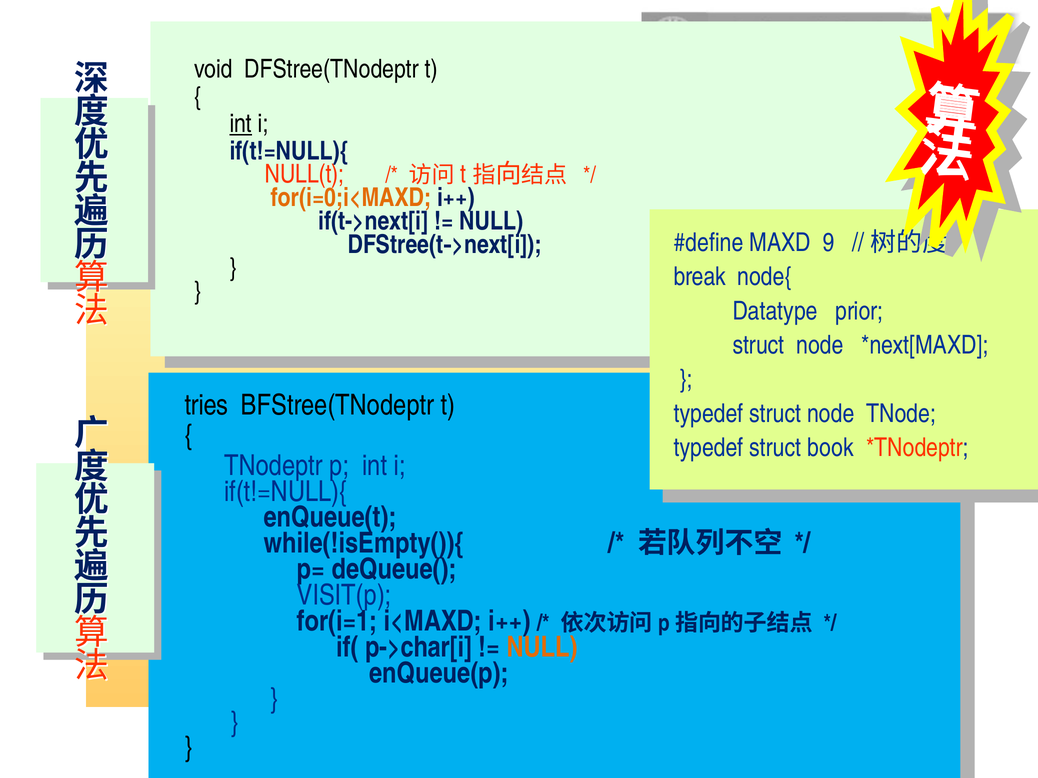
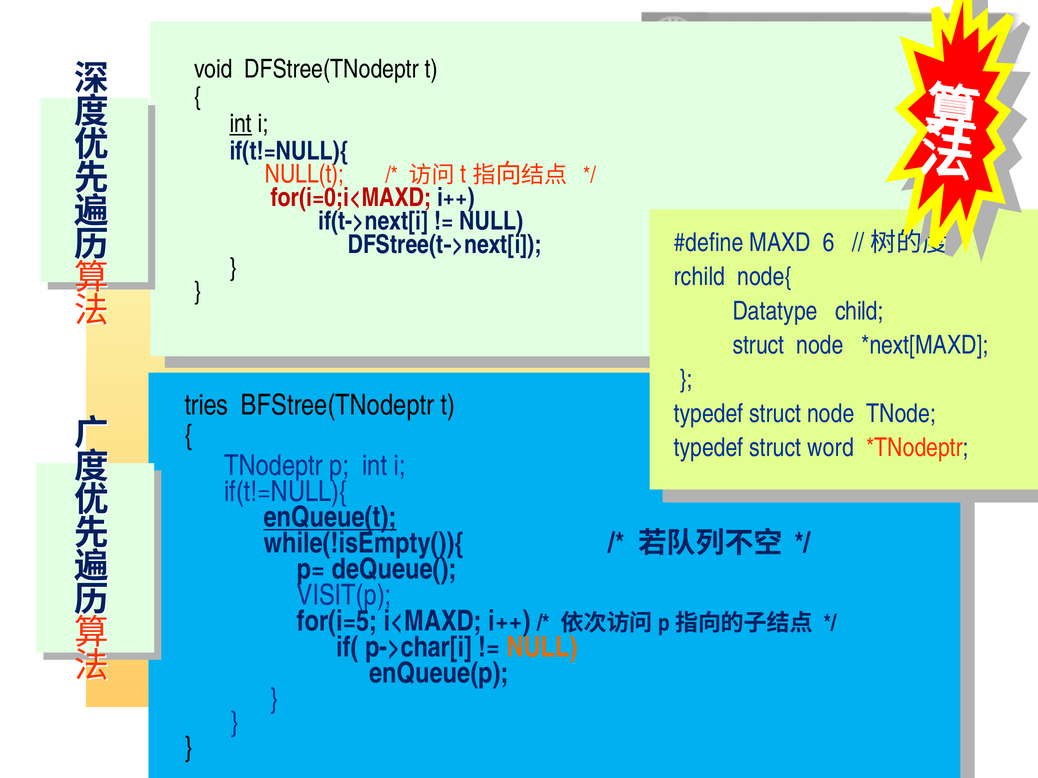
for(i=0;i<MAXD colour: orange -> red
9: 9 -> 6
break: break -> rchild
prior: prior -> child
book: book -> word
enQueue(t underline: none -> present
for(i=1: for(i=1 -> for(i=5
